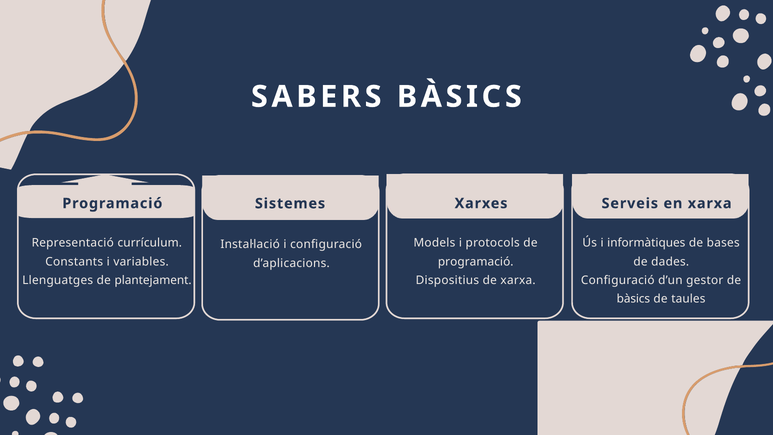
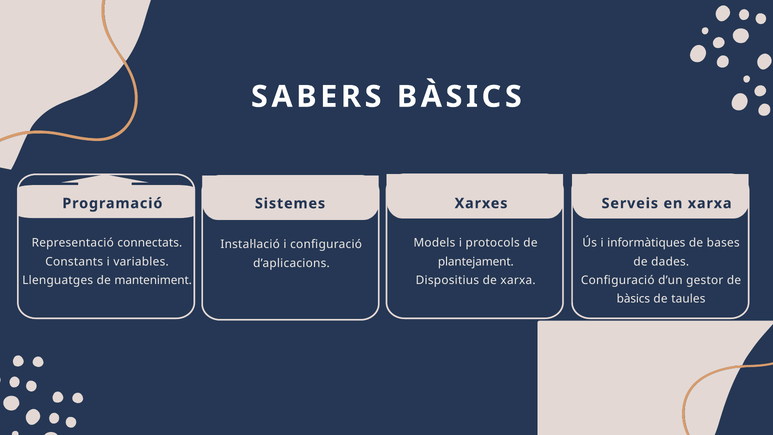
currículum: currículum -> connectats
programació at (476, 262): programació -> plantejament
plantejament: plantejament -> manteniment
